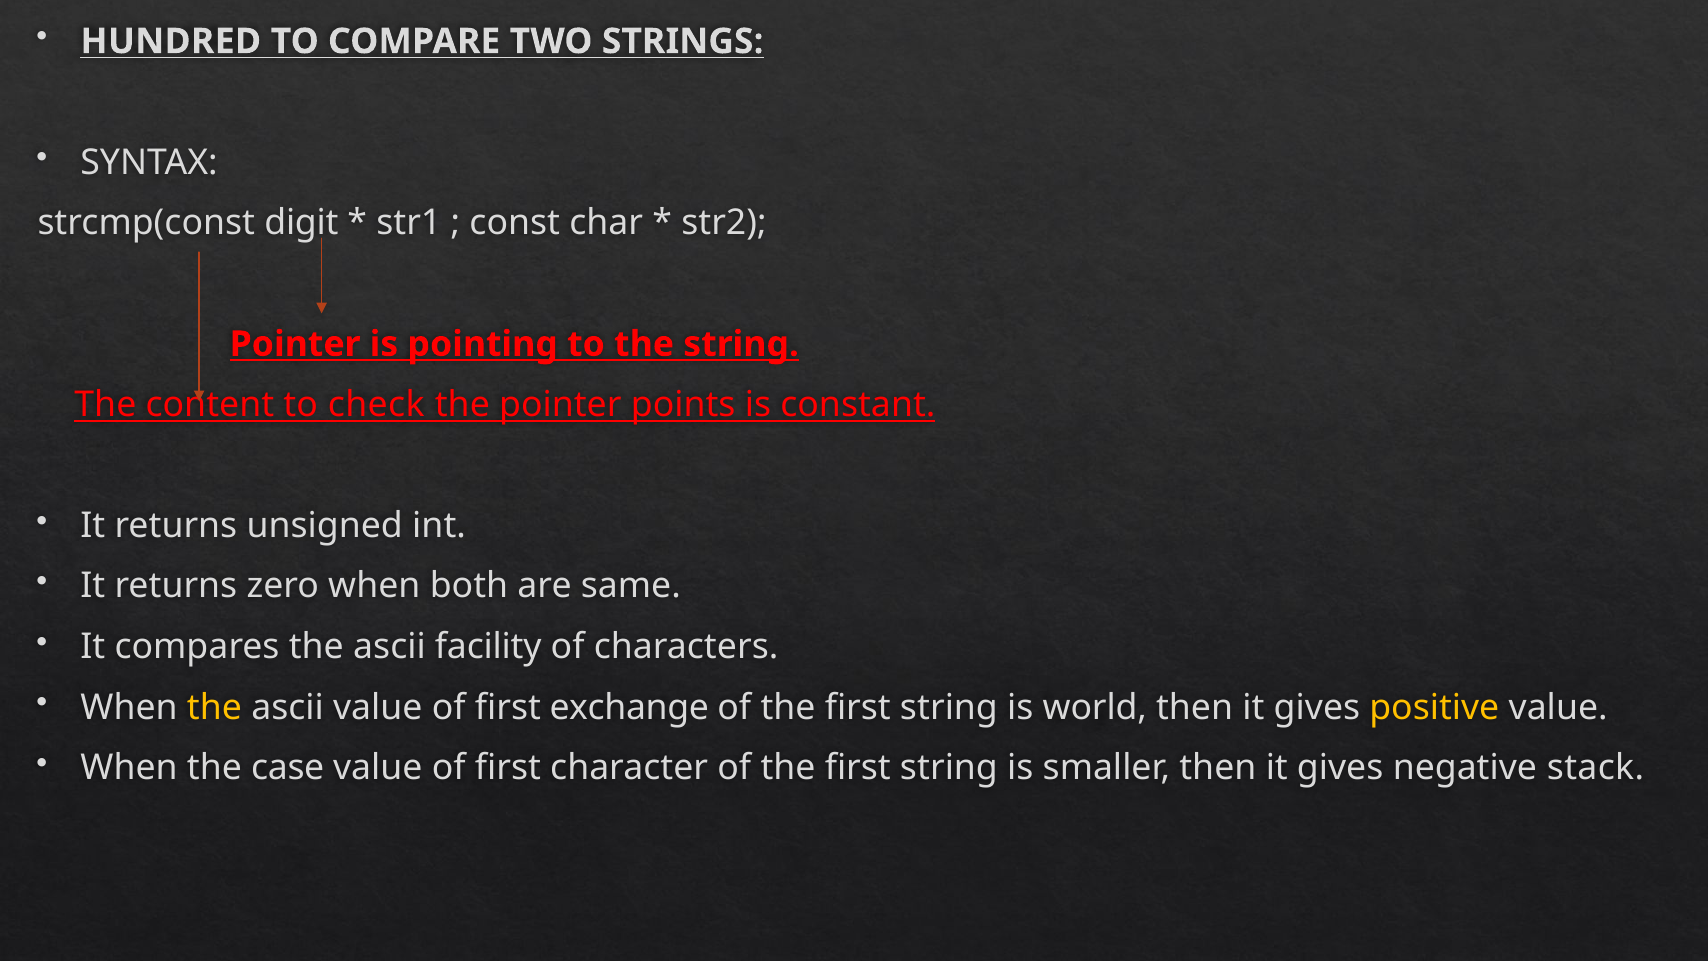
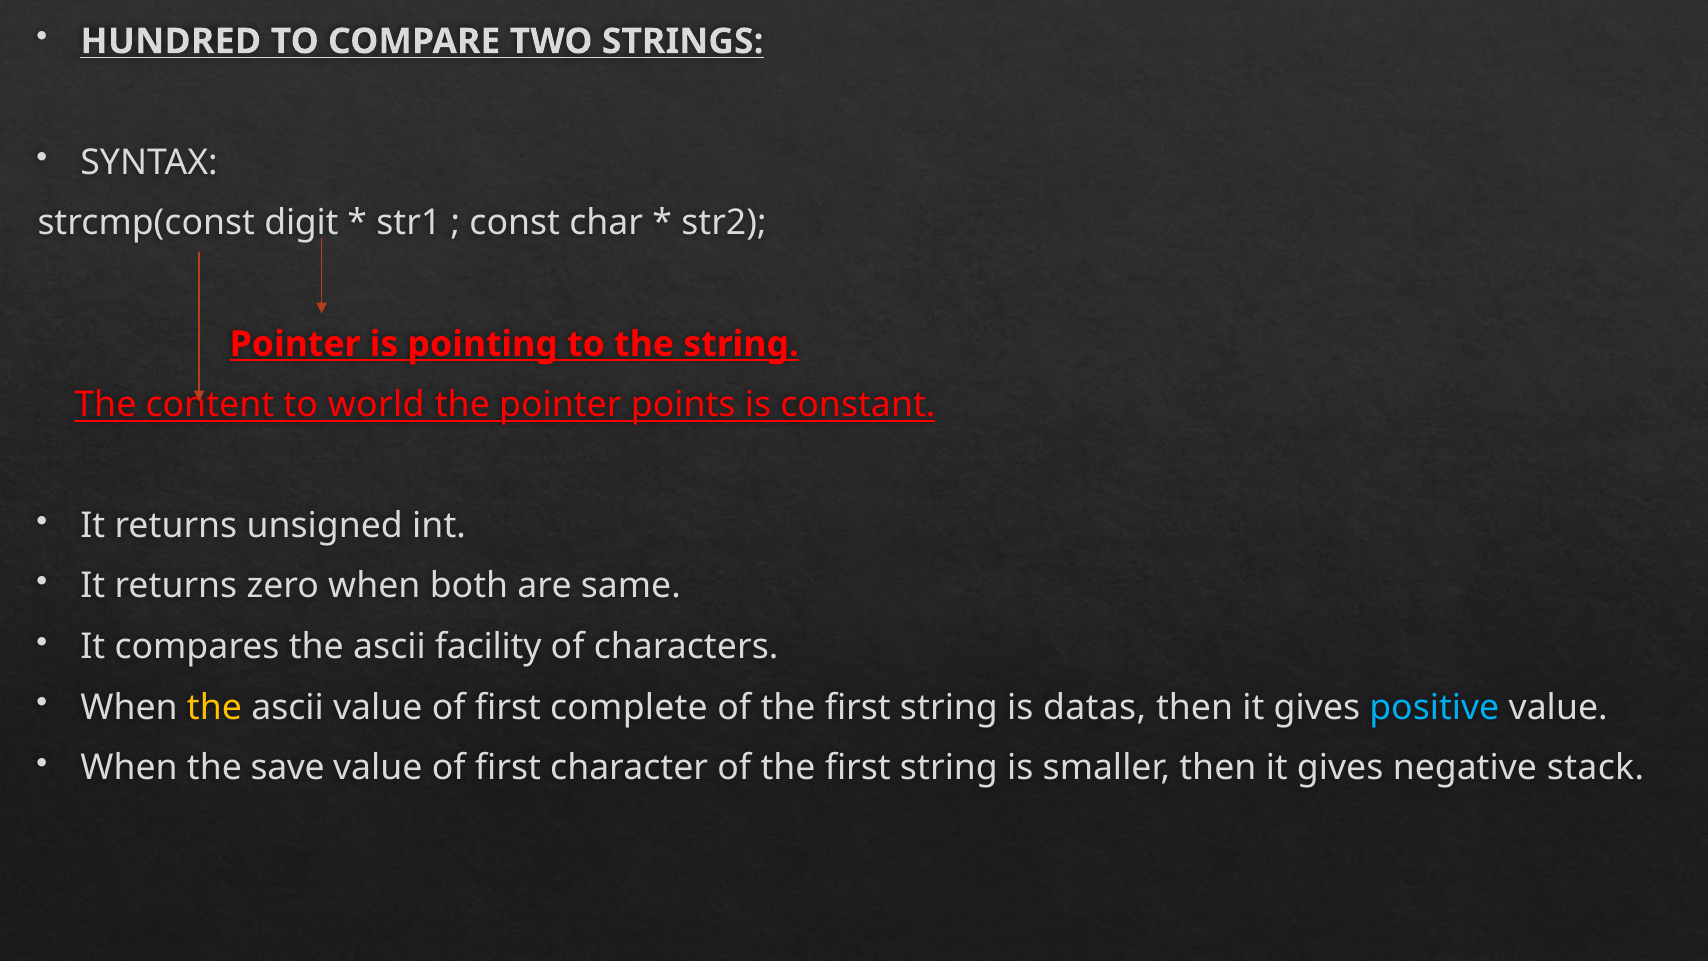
check: check -> world
exchange: exchange -> complete
world: world -> datas
positive colour: yellow -> light blue
case: case -> save
